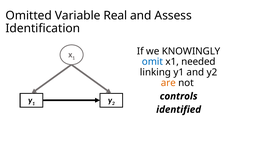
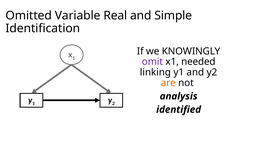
Assess: Assess -> Simple
omit colour: blue -> purple
controls: controls -> analysis
